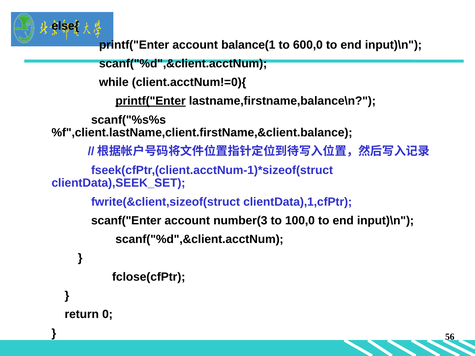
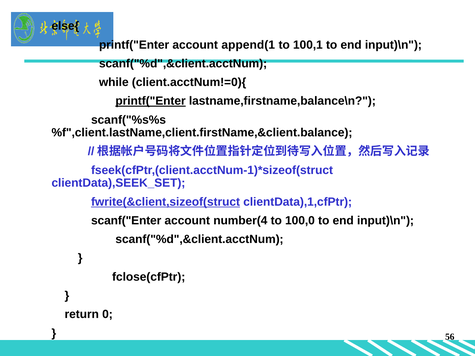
balance(1: balance(1 -> append(1
600,0: 600,0 -> 100,1
fwrite(&client,sizeof(struct underline: none -> present
number(3: number(3 -> number(4
